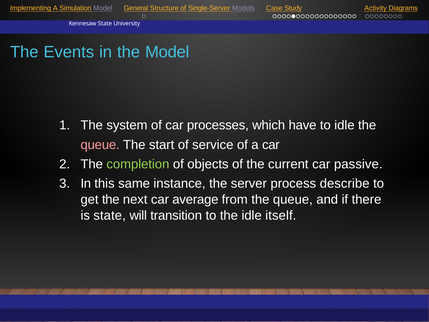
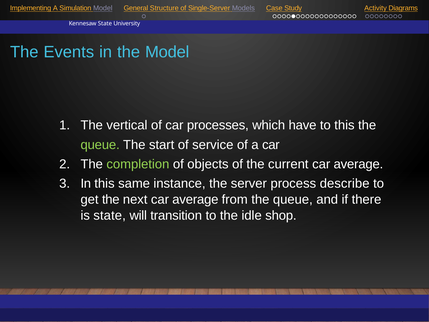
system: system -> vertical
to idle: idle -> this
queue at (100, 145) colour: pink -> light green
current car passive: passive -> average
itself: itself -> shop
